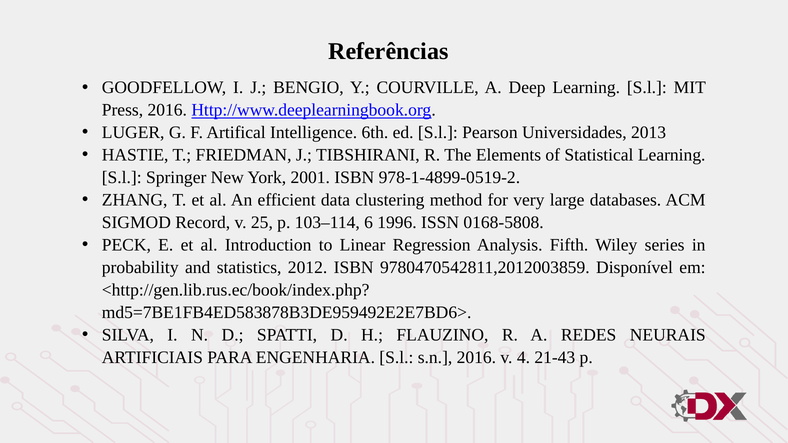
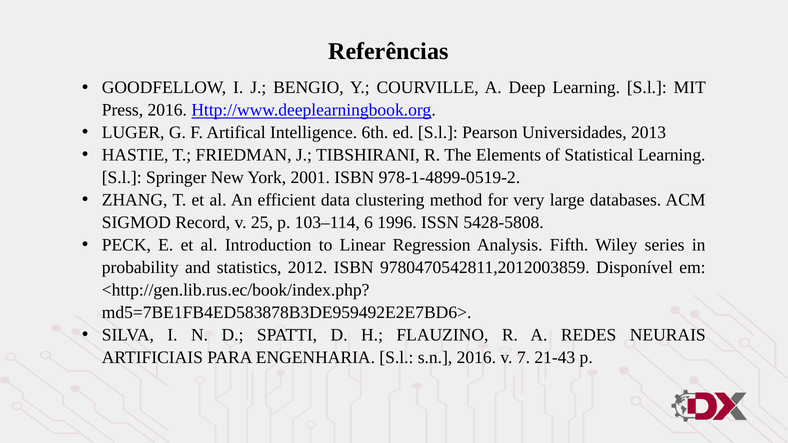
0168-5808: 0168-5808 -> 5428-5808
4: 4 -> 7
